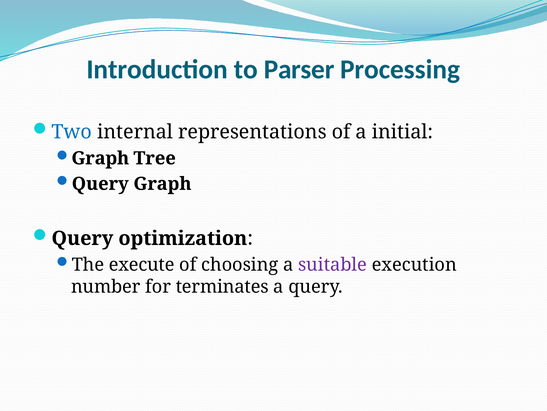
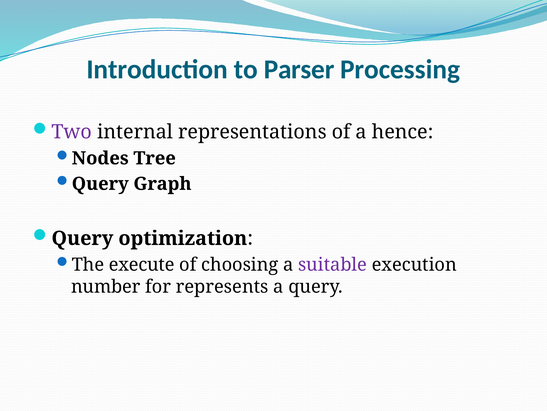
Two colour: blue -> purple
initial: initial -> hence
Graph at (100, 158): Graph -> Nodes
terminates: terminates -> represents
